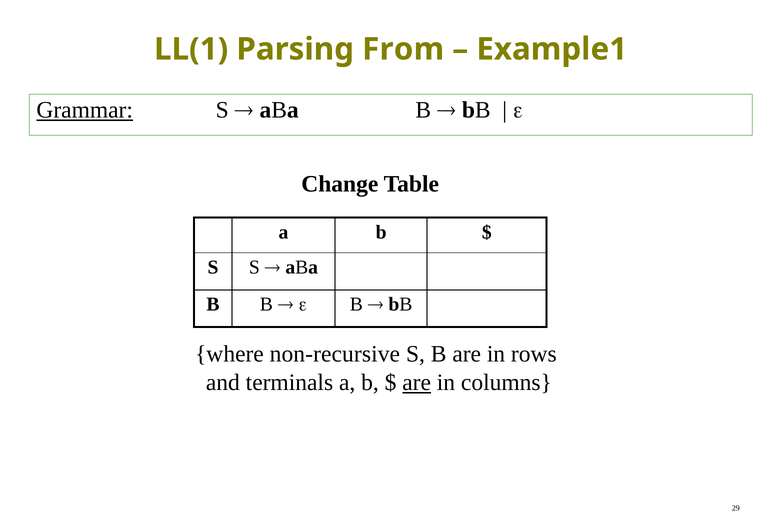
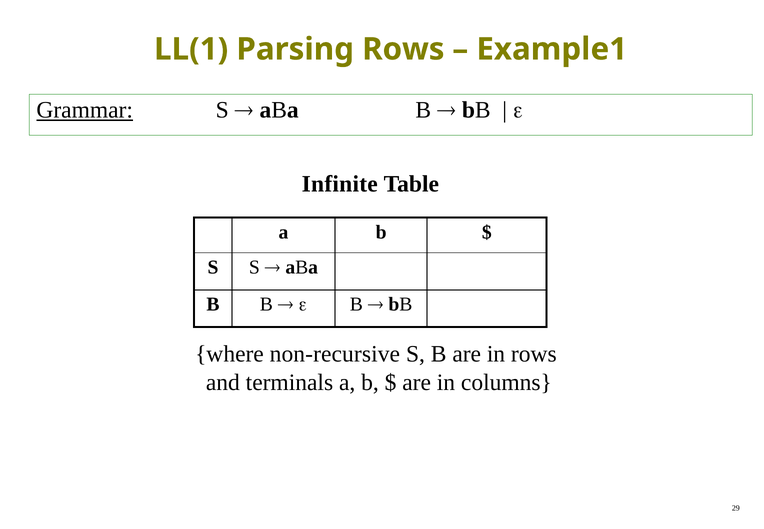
Parsing From: From -> Rows
Change: Change -> Infinite
are at (417, 382) underline: present -> none
